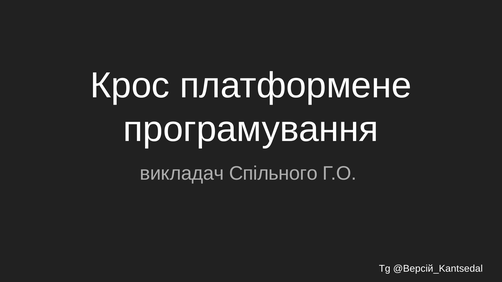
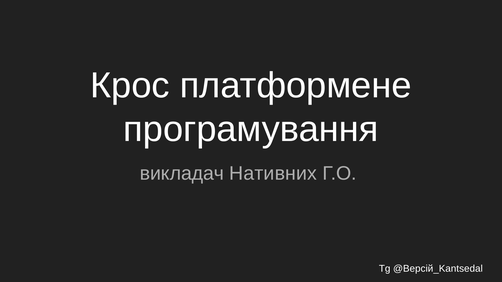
Спільного: Спільного -> Нативних
